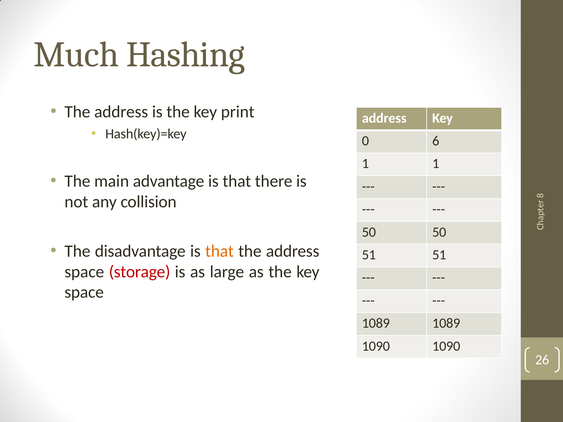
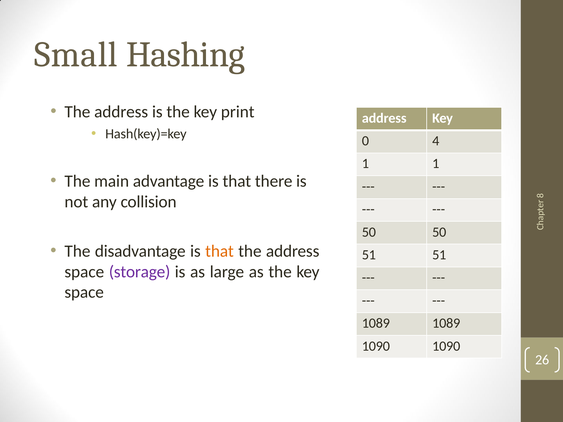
Much: Much -> Small
6: 6 -> 4
storage colour: red -> purple
